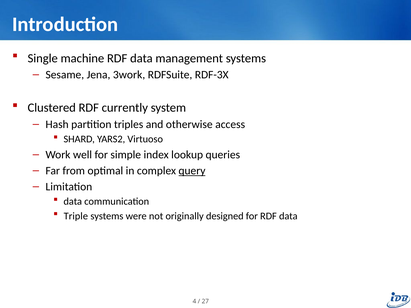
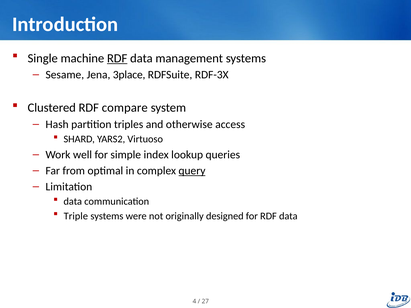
RDF at (117, 58) underline: none -> present
3work: 3work -> 3place
currently: currently -> compare
